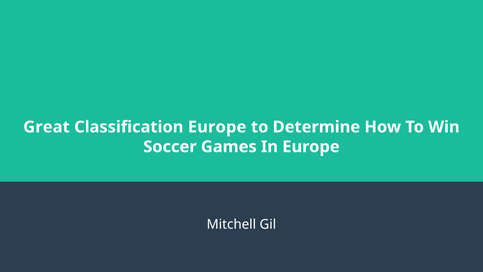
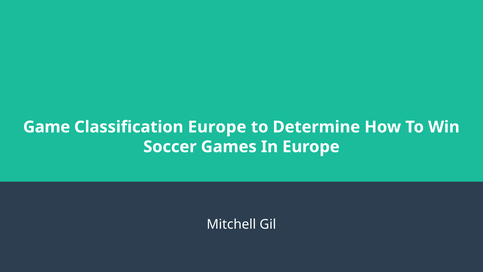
Great: Great -> Game
